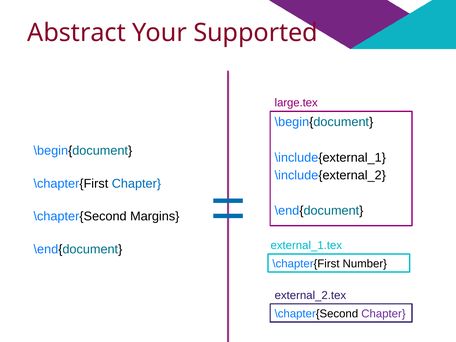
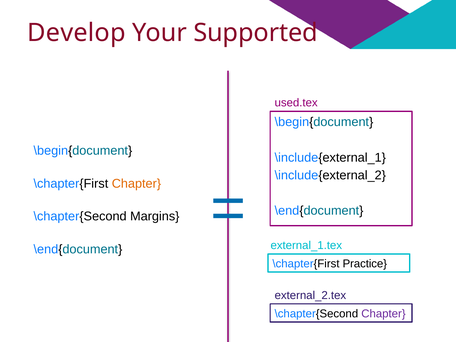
Abstract: Abstract -> Develop
large.tex: large.tex -> used.tex
Chapter at (136, 183) colour: blue -> orange
Number: Number -> Practice
